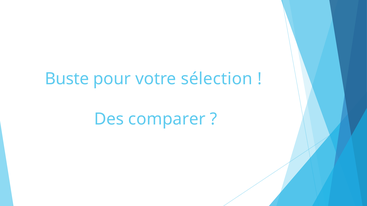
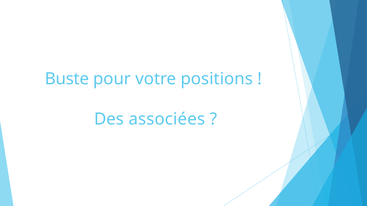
sélection: sélection -> positions
comparer: comparer -> associées
